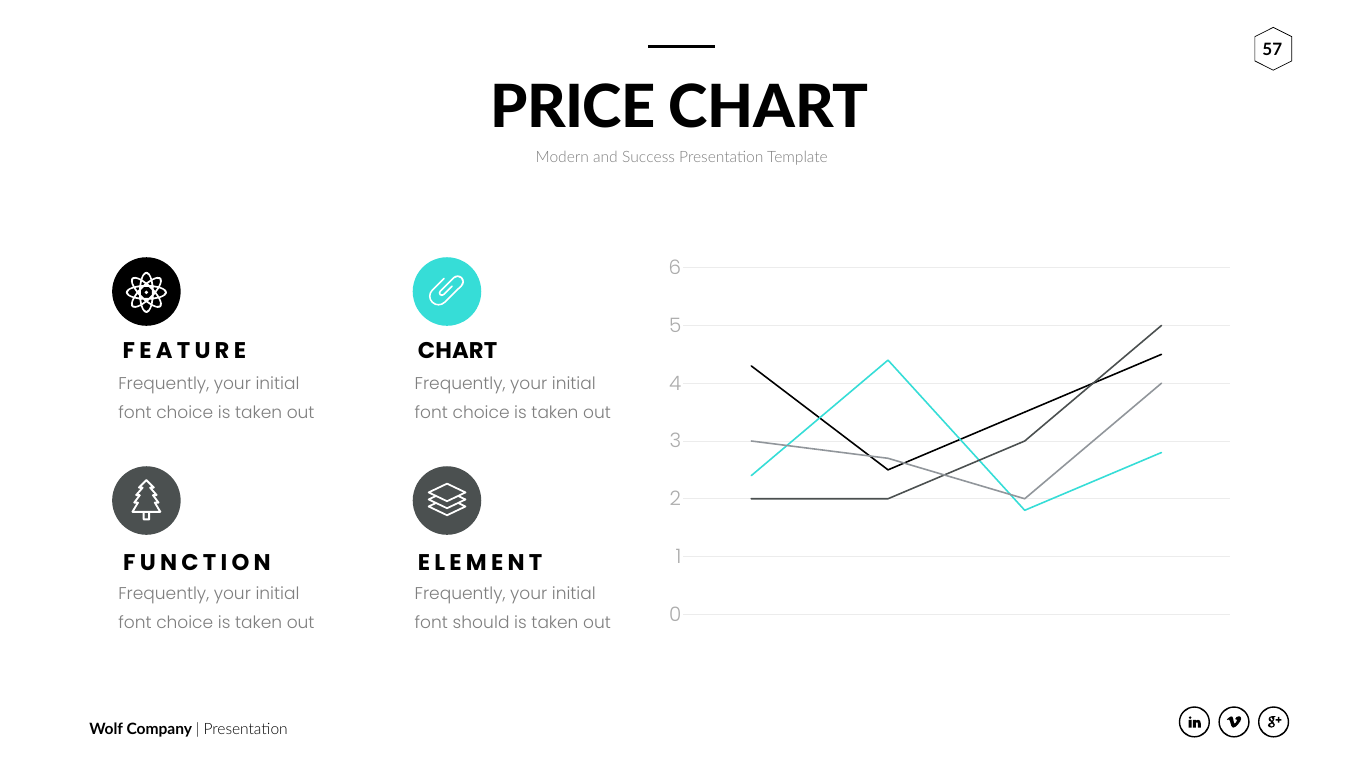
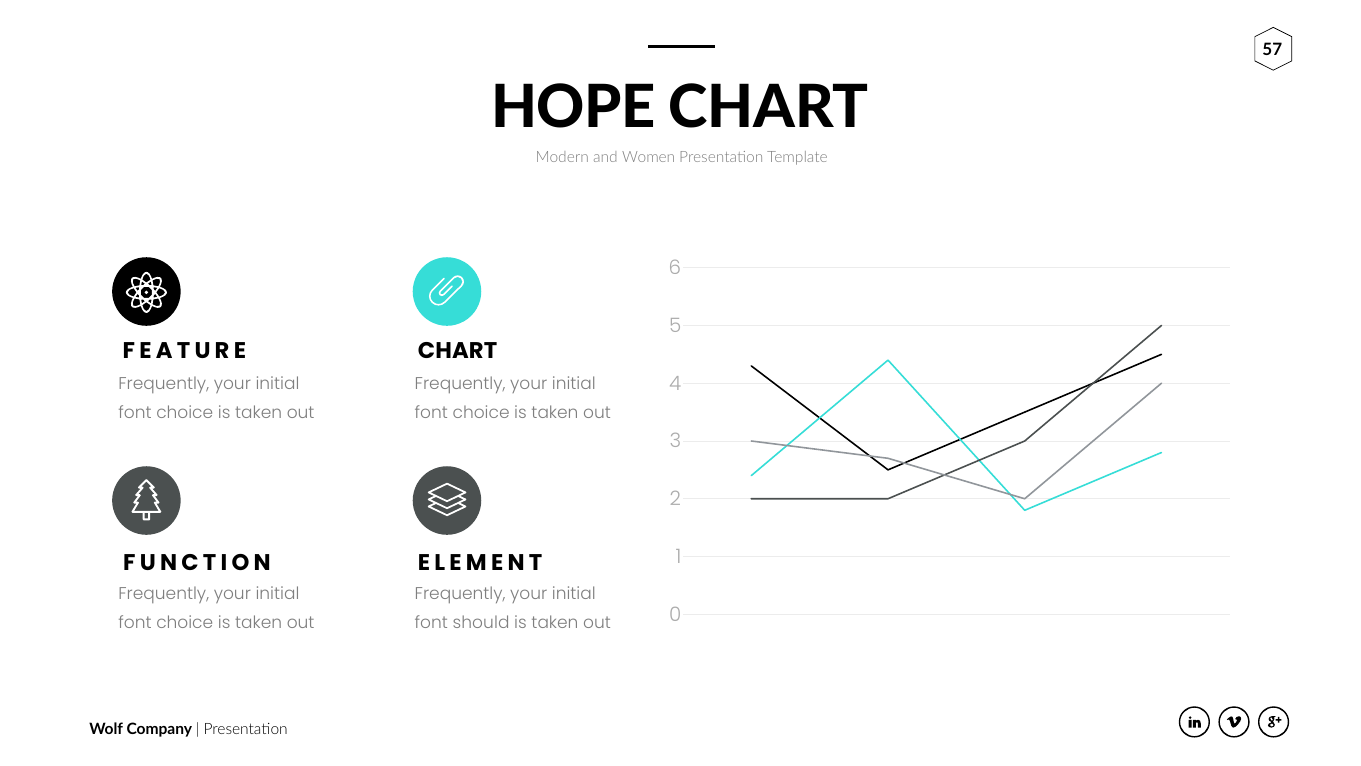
PRICE: PRICE -> HOPE
Success: Success -> Women
